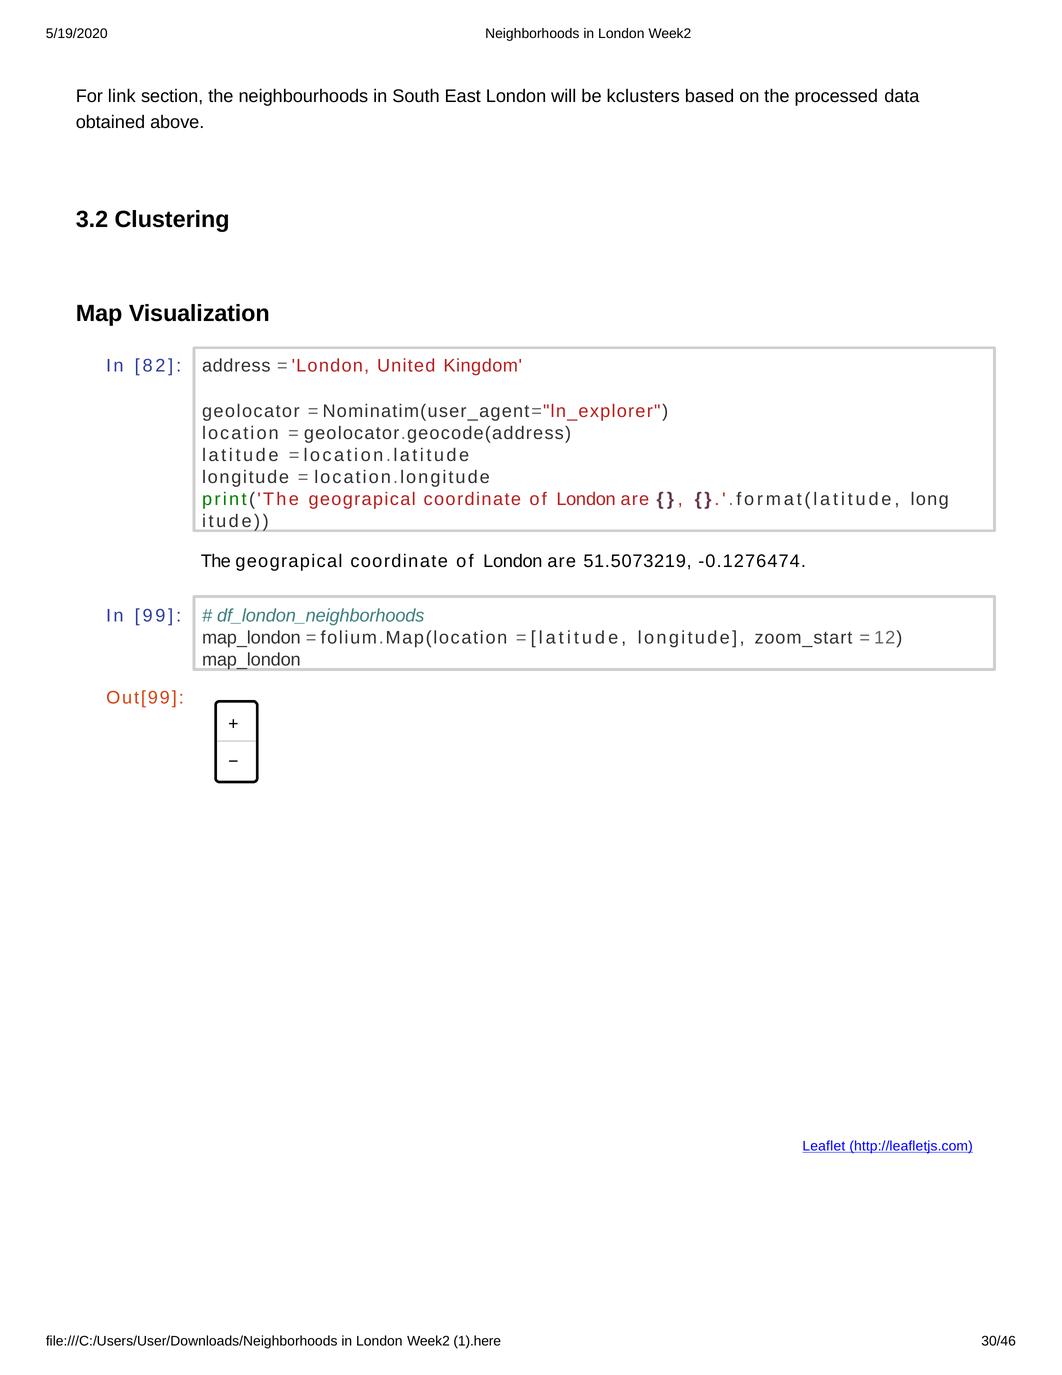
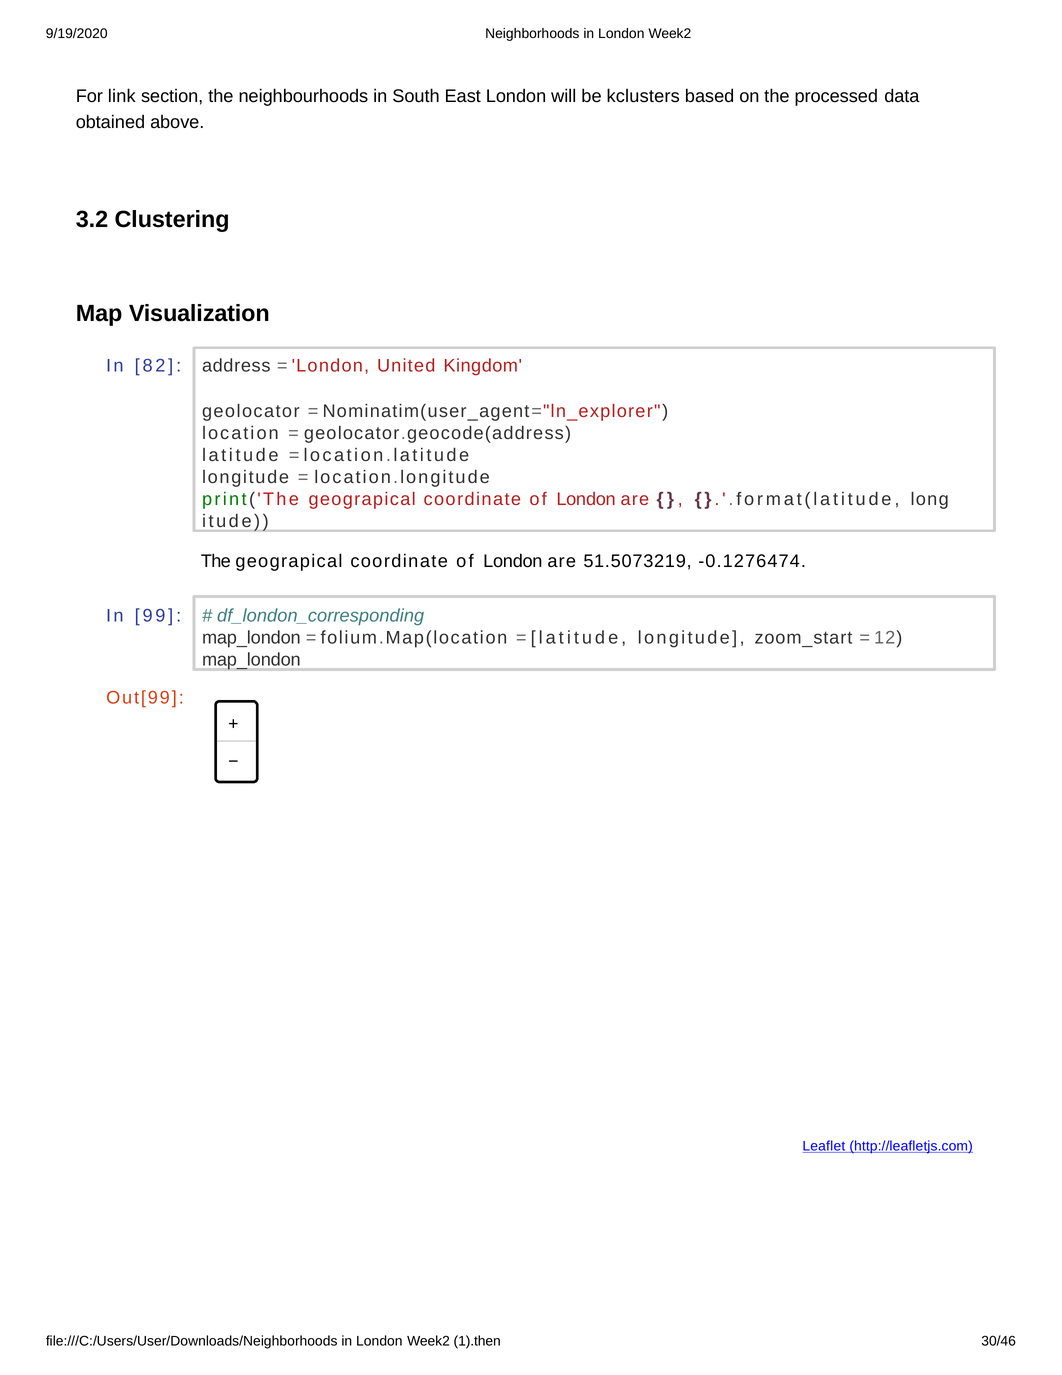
5/19/2020: 5/19/2020 -> 9/19/2020
df_london_neighborhoods: df_london_neighborhoods -> df_london_corresponding
1).here: 1).here -> 1).then
